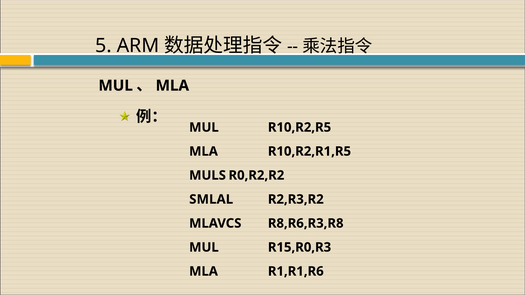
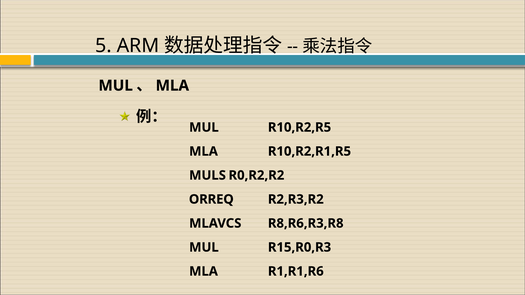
SMLAL: SMLAL -> ORREQ
